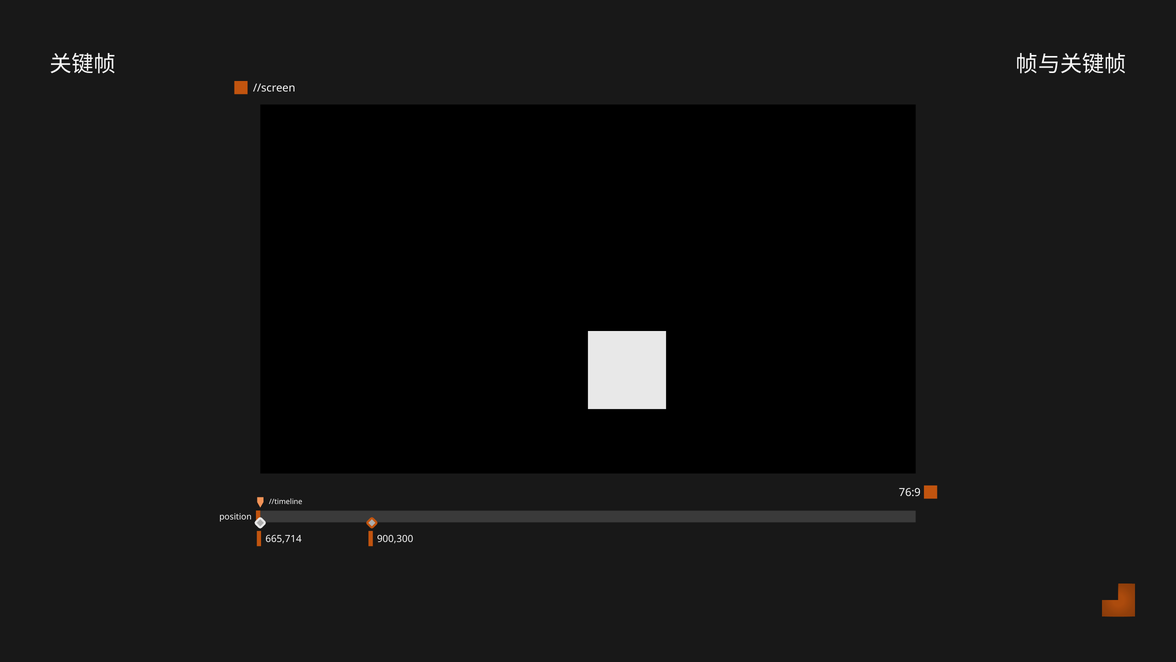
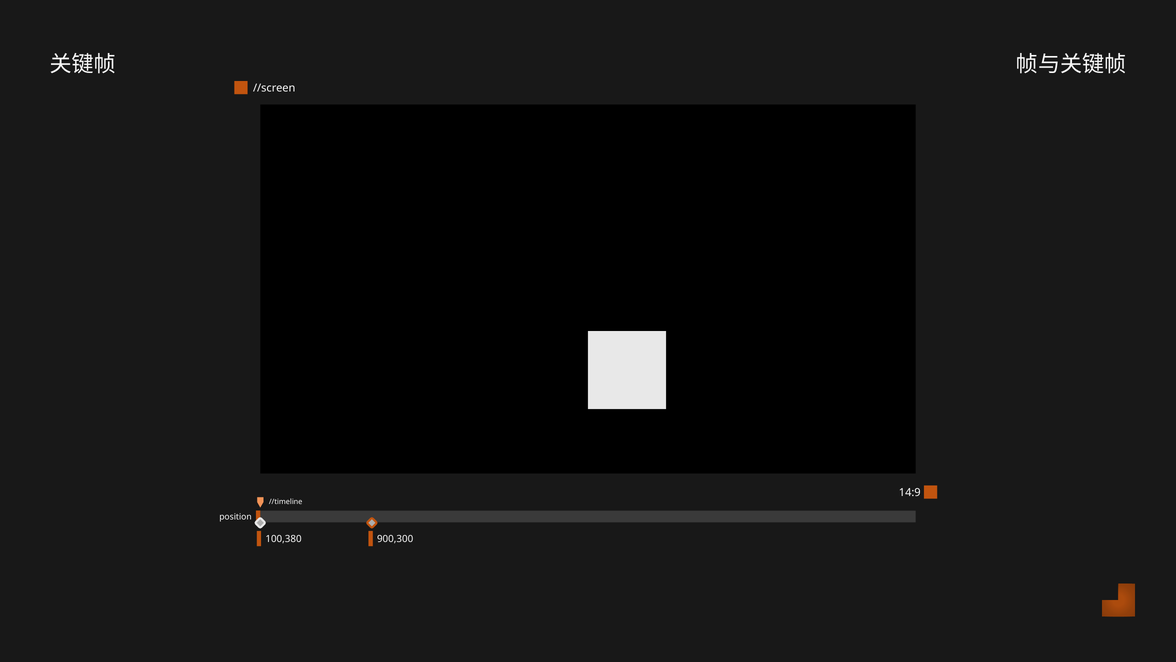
76:9: 76:9 -> 14:9
665,714: 665,714 -> 100,380
